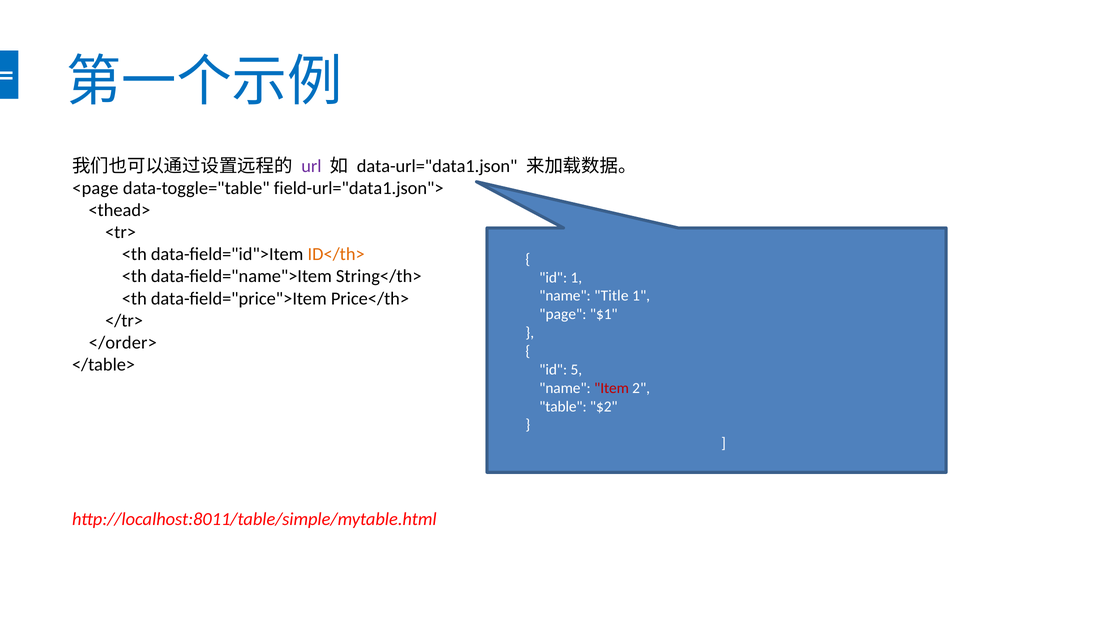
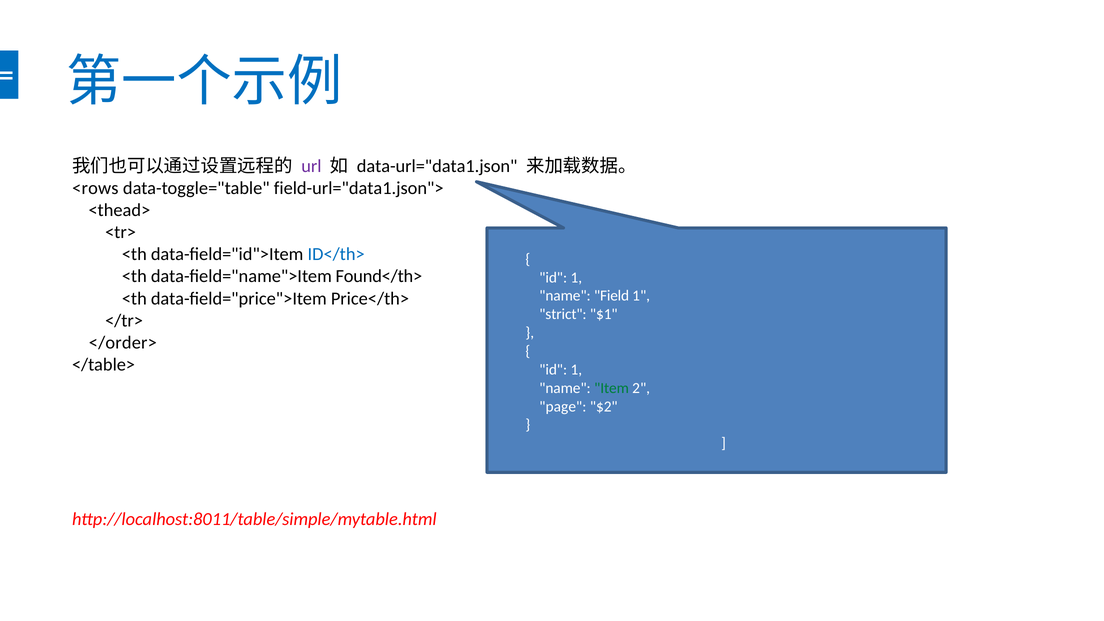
<page: <page -> <rows
ID</th> colour: orange -> blue
String</th>: String</th> -> Found</th>
Title: Title -> Field
page: page -> strict
5 at (576, 370): 5 -> 1
Item colour: red -> green
table: table -> page
